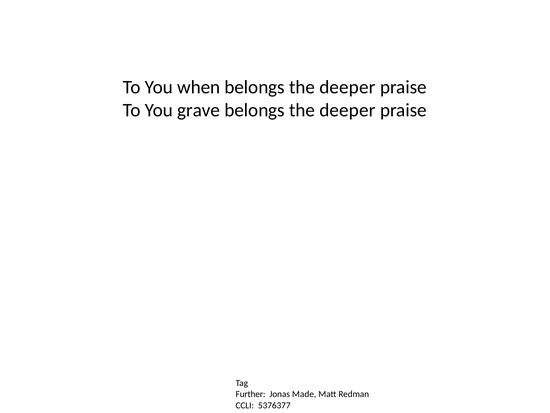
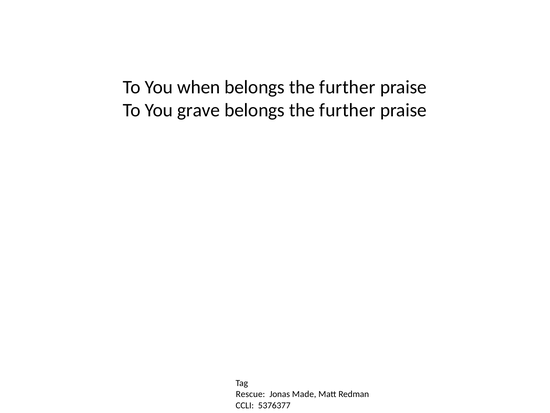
deeper at (347, 87): deeper -> further
deeper at (347, 110): deeper -> further
Further: Further -> Rescue
